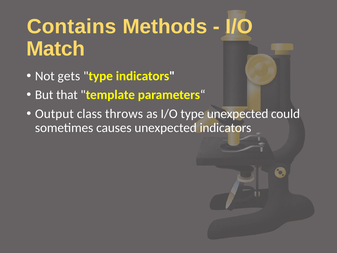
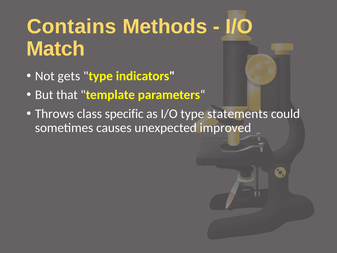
Output: Output -> Throws
throws: throws -> specific
type unexpected: unexpected -> statements
unexpected indicators: indicators -> improved
